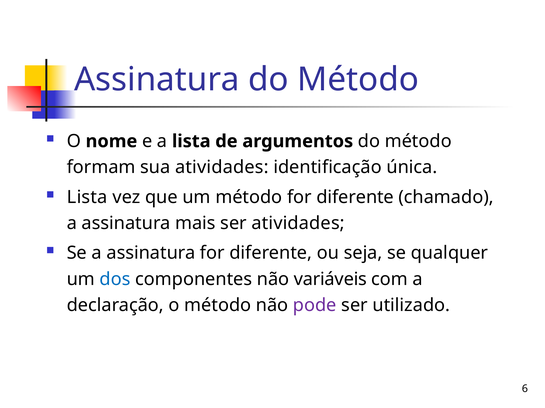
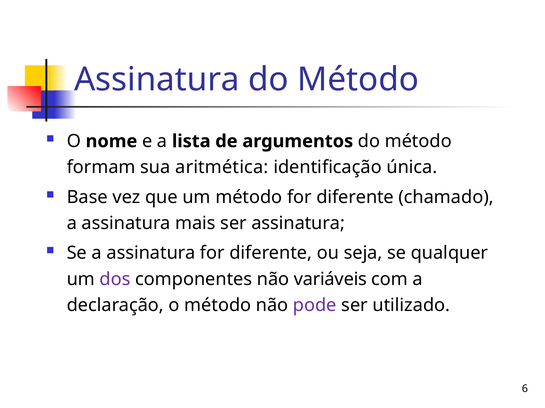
sua atividades: atividades -> aritmética
Lista at (87, 197): Lista -> Base
ser atividades: atividades -> assinatura
dos colour: blue -> purple
